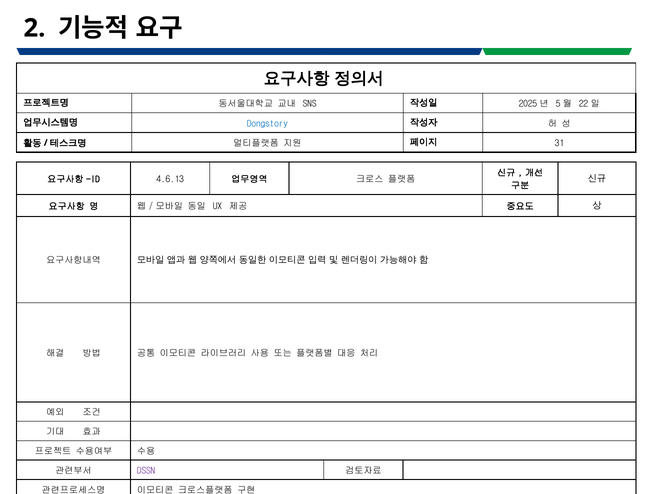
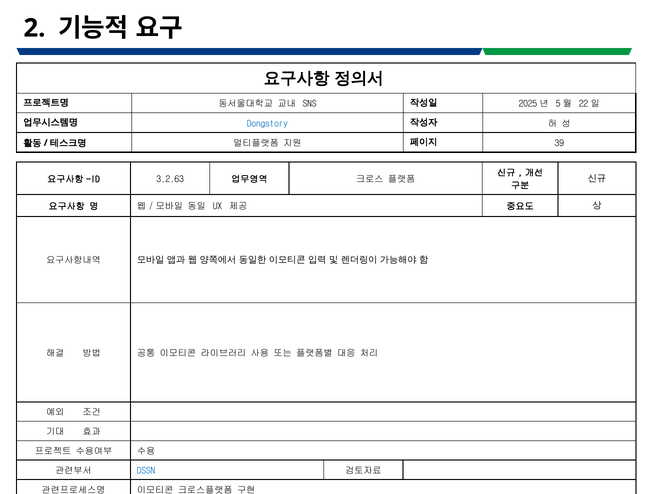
31: 31 -> 39
4.6.13: 4.6.13 -> 3.2.63
DSSN colour: purple -> blue
